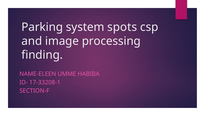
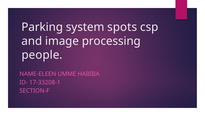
finding: finding -> people
